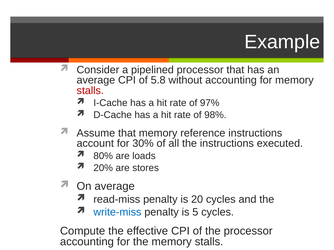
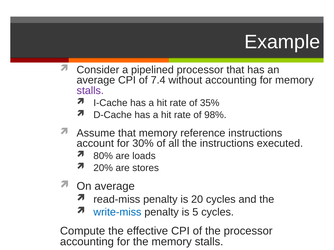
5.8: 5.8 -> 7.4
stalls at (90, 91) colour: red -> purple
97%: 97% -> 35%
